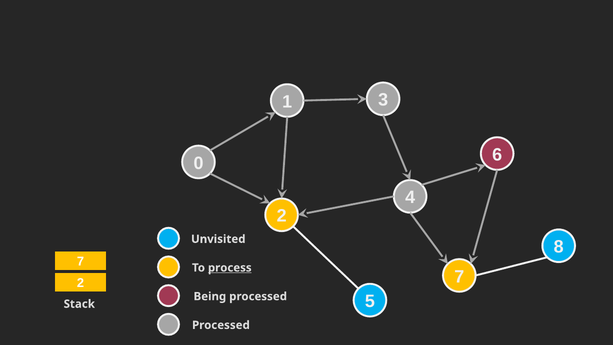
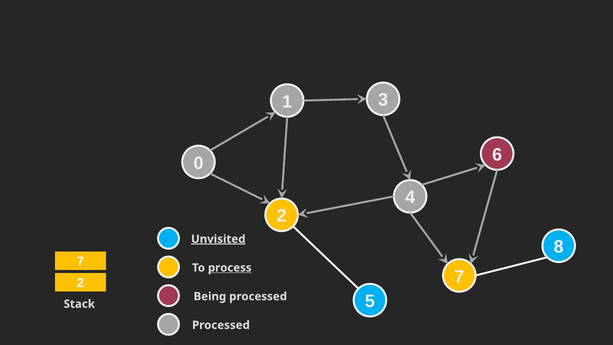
Unvisited underline: none -> present
